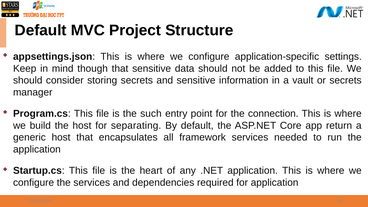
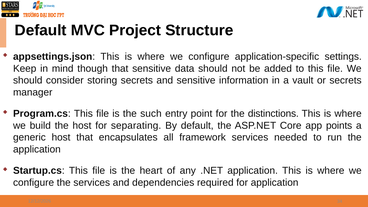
connection: connection -> distinctions
return: return -> points
